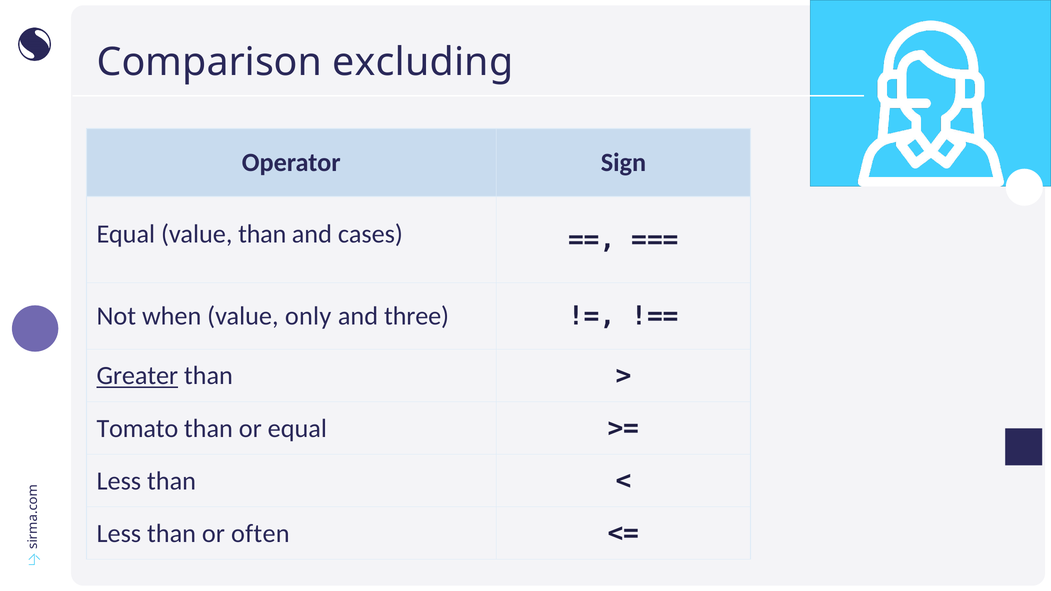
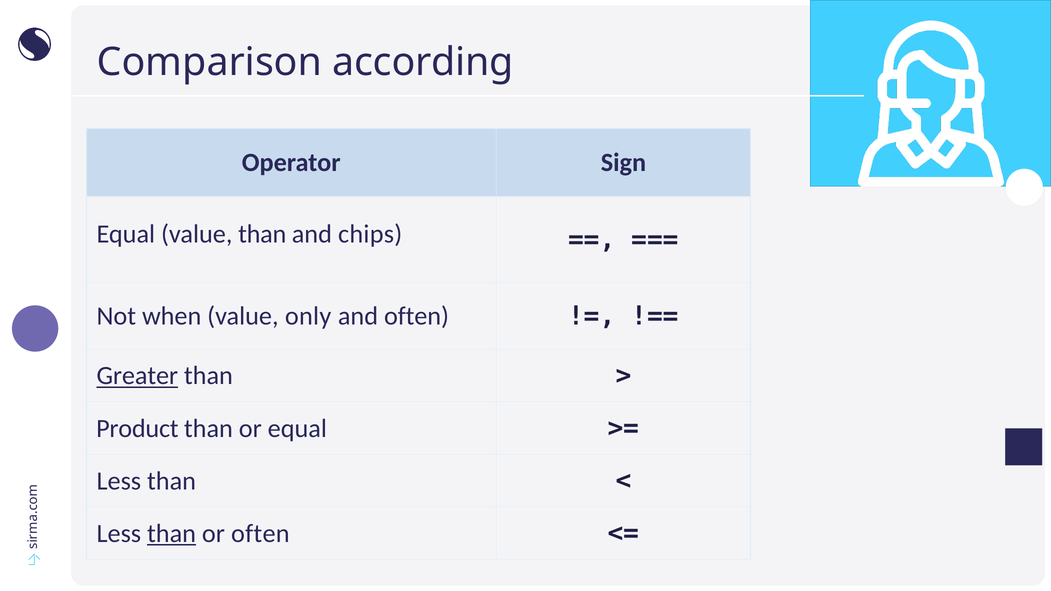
excluding: excluding -> according
cases: cases -> chips
and three: three -> often
Tomato: Tomato -> Product
than at (172, 534) underline: none -> present
